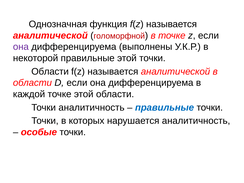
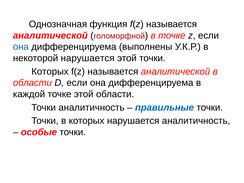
она at (21, 47) colour: purple -> blue
некоторой правильные: правильные -> нарушается
Области at (50, 71): Области -> Которых
